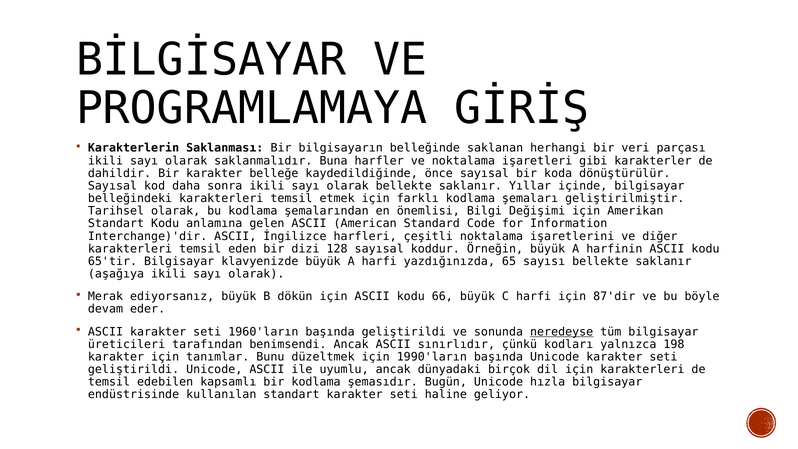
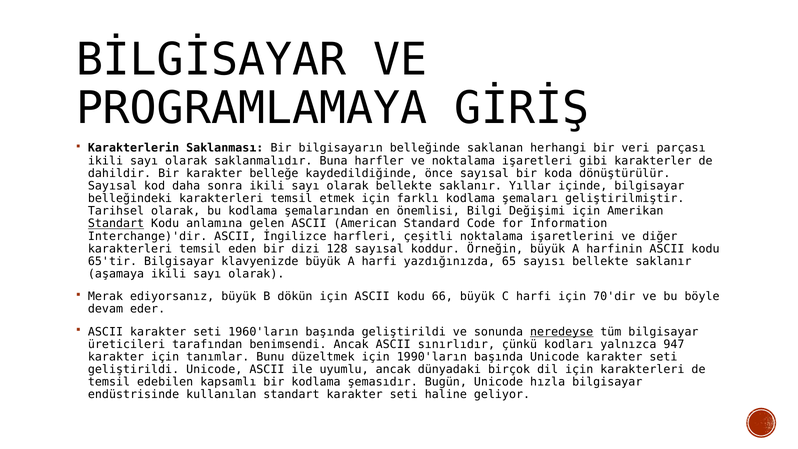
Standart at (116, 224) underline: none -> present
aşağıya: aşağıya -> aşamaya
87'dir: 87'dir -> 70'dir
198: 198 -> 947
